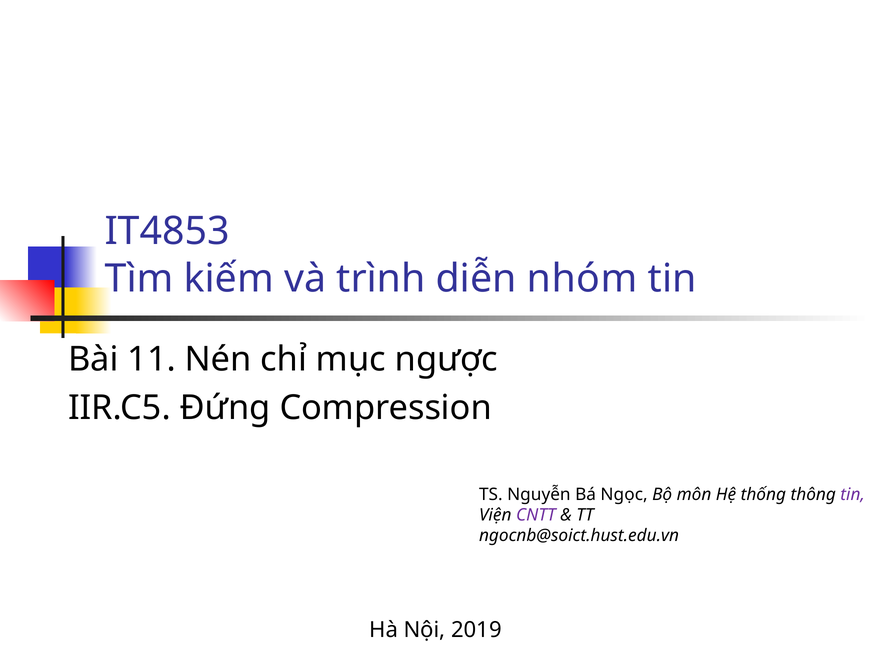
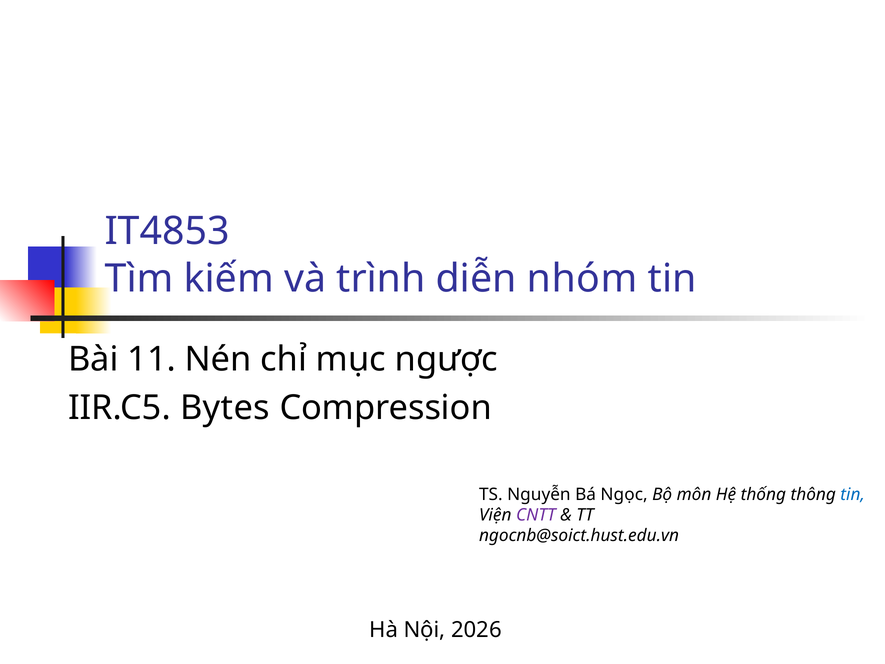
Đứng: Đứng -> Bytes
tin at (853, 494) colour: purple -> blue
2019: 2019 -> 2026
